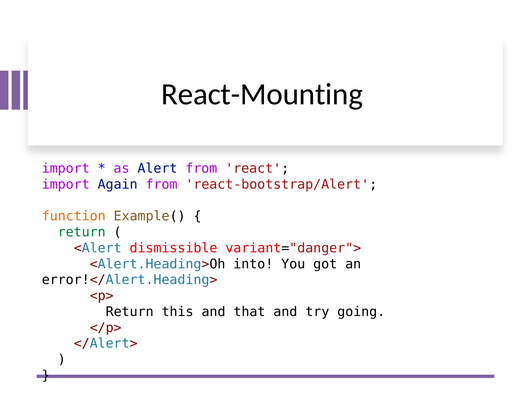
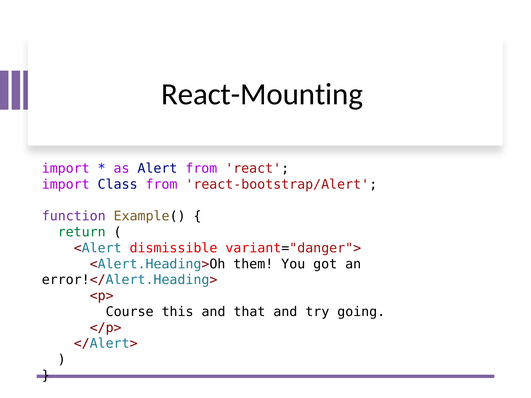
Again: Again -> Class
function colour: orange -> purple
into: into -> them
Return at (130, 312): Return -> Course
